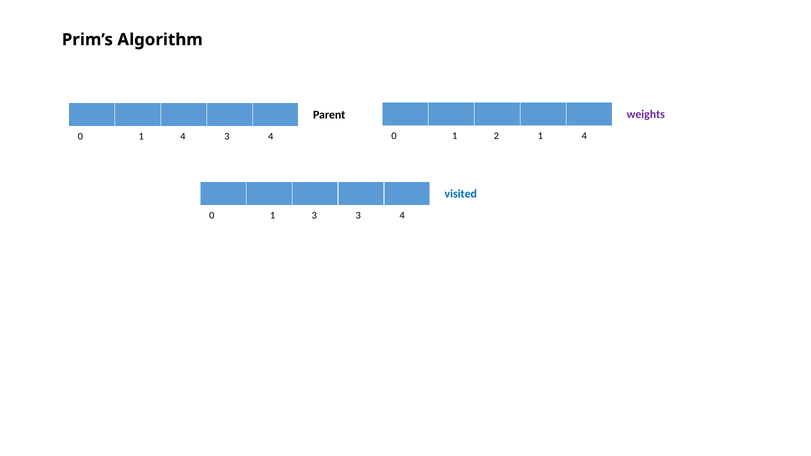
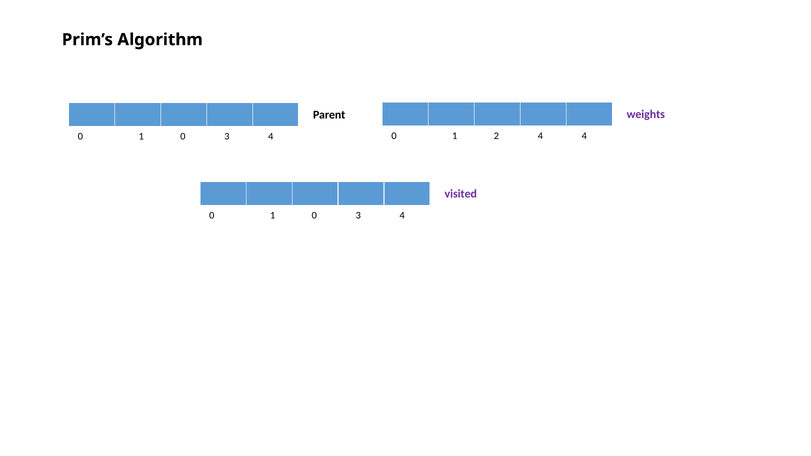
2 1: 1 -> 4
4 at (183, 136): 4 -> 0
visited colour: blue -> purple
3 at (314, 216): 3 -> 0
